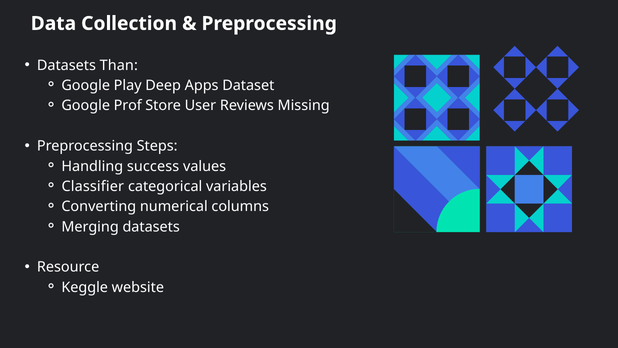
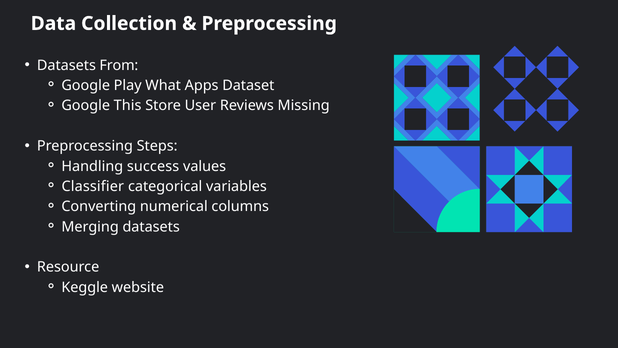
Than: Than -> From
Deep: Deep -> What
Prof: Prof -> This
